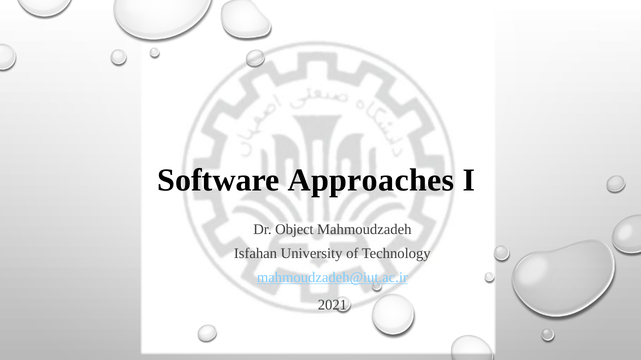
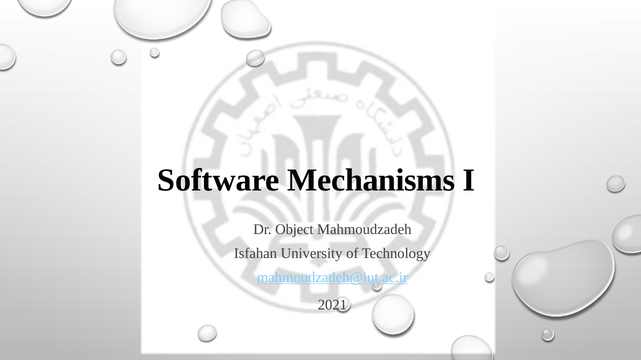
Approaches: Approaches -> Mechanisms
